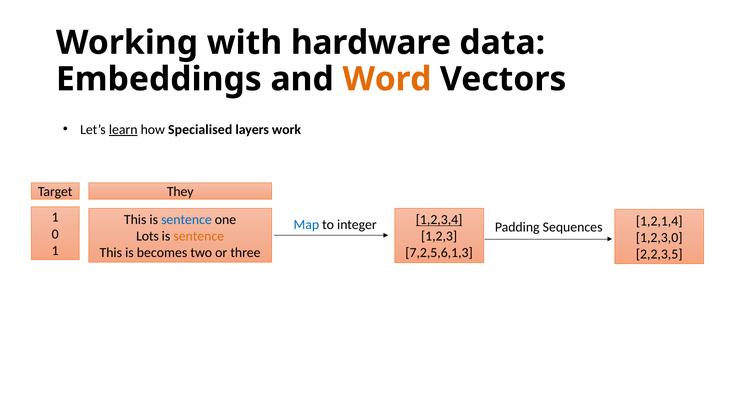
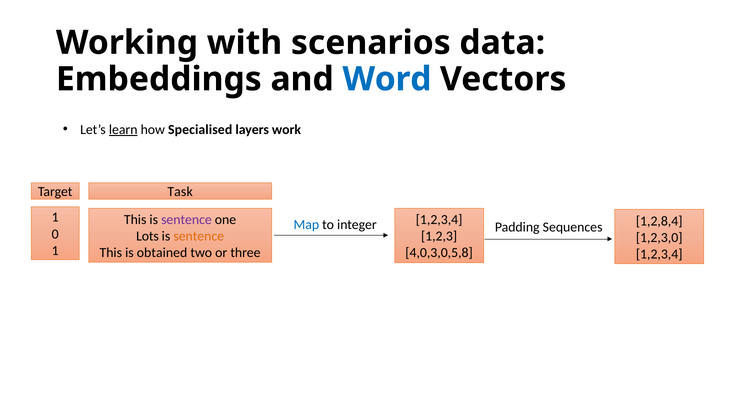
hardware: hardware -> scenarios
Word colour: orange -> blue
They: They -> Task
sentence at (186, 219) colour: blue -> purple
1,2,3,4 at (439, 219) underline: present -> none
1,2,1,4: 1,2,1,4 -> 1,2,8,4
becomes: becomes -> obtained
7,2,5,6,1,3: 7,2,5,6,1,3 -> 4,0,3,0,5,8
2,2,3,5 at (659, 254): 2,2,3,5 -> 1,2,3,4
